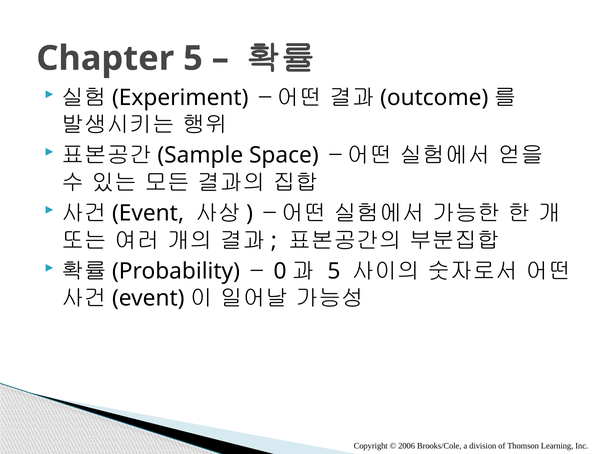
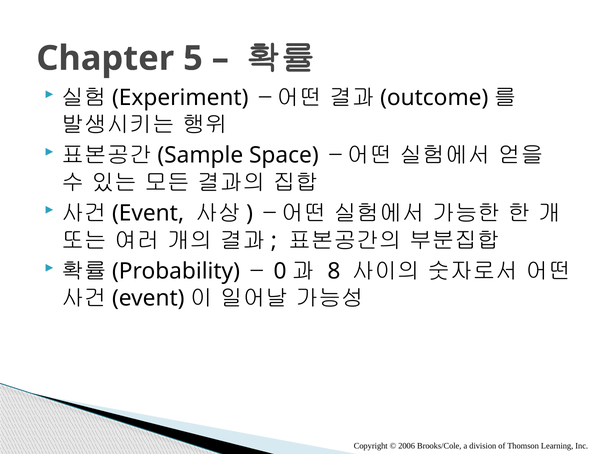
5 at (334, 271): 5 -> 8
